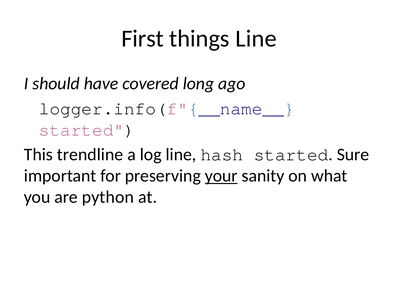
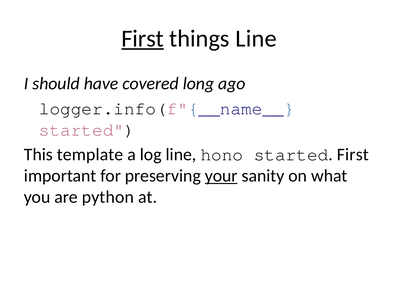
First at (143, 39) underline: none -> present
trendline: trendline -> template
hash: hash -> hono
started Sure: Sure -> First
